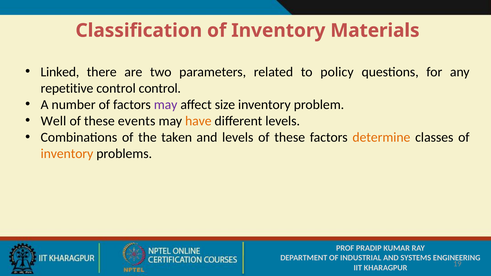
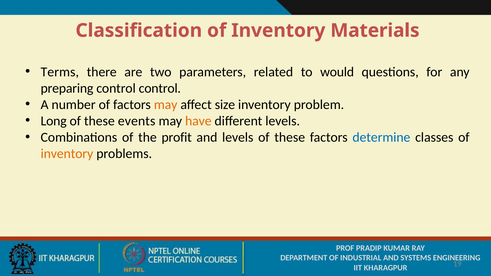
Linked: Linked -> Terms
policy: policy -> would
repetitive: repetitive -> preparing
may at (166, 105) colour: purple -> orange
Well: Well -> Long
taken: taken -> profit
determine colour: orange -> blue
